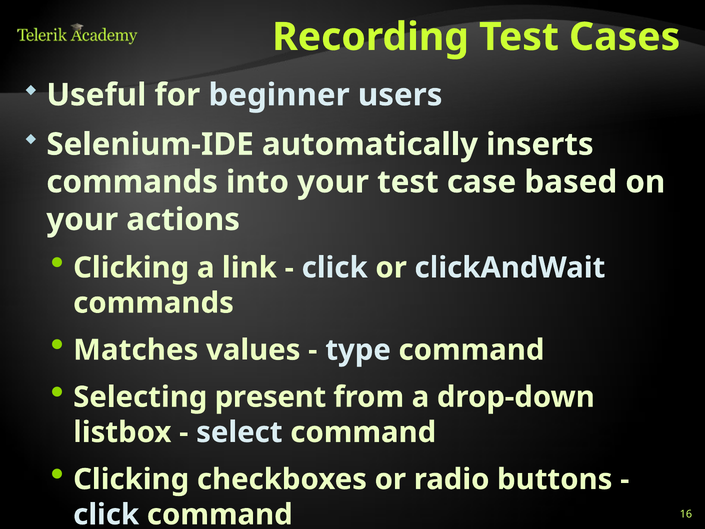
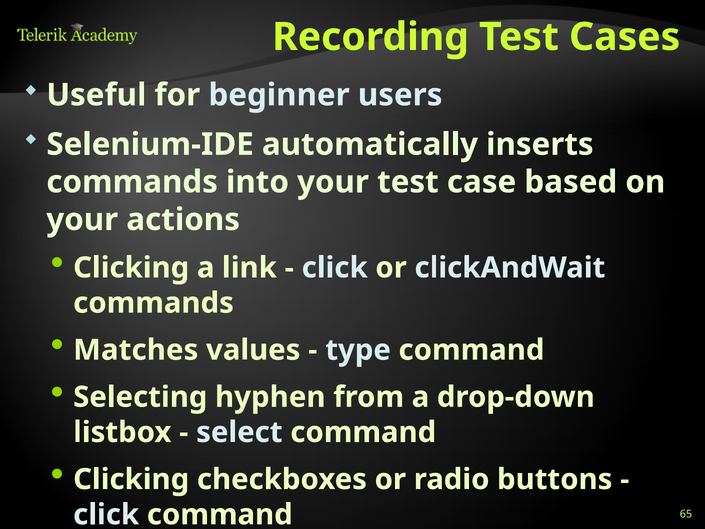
present: present -> hyphen
16: 16 -> 65
